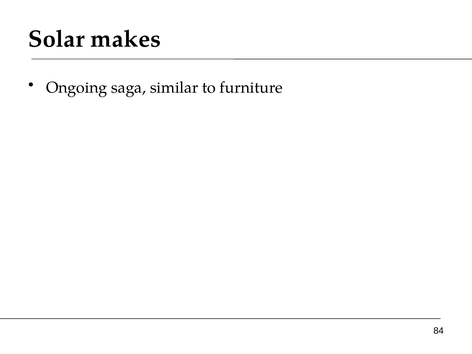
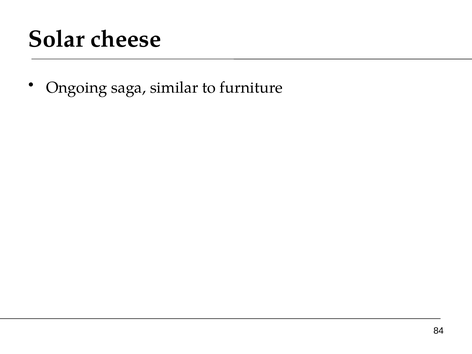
makes: makes -> cheese
